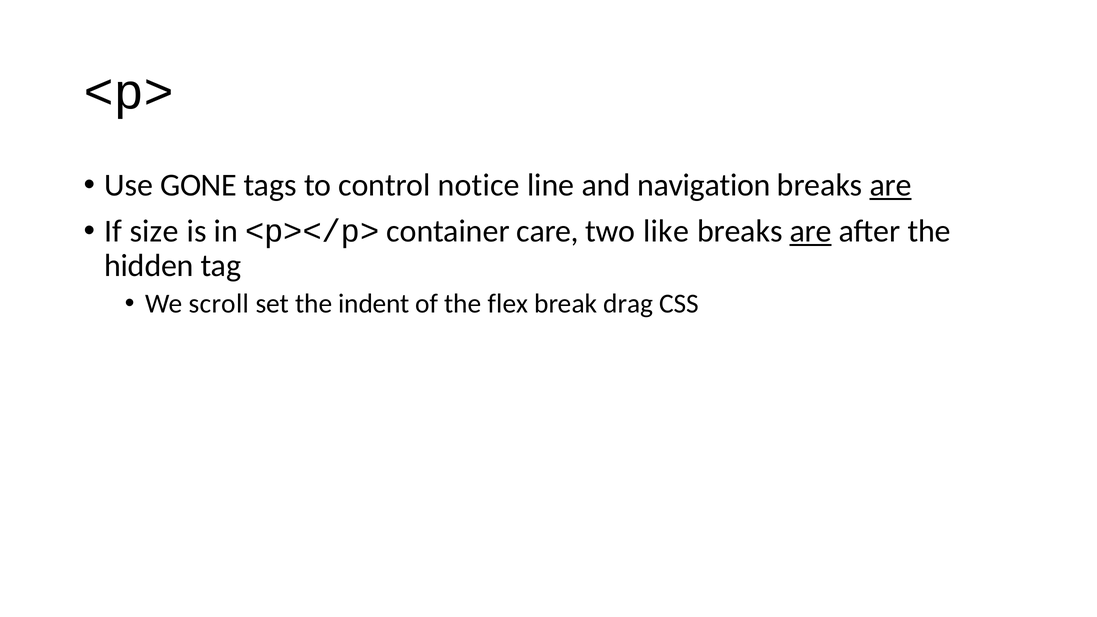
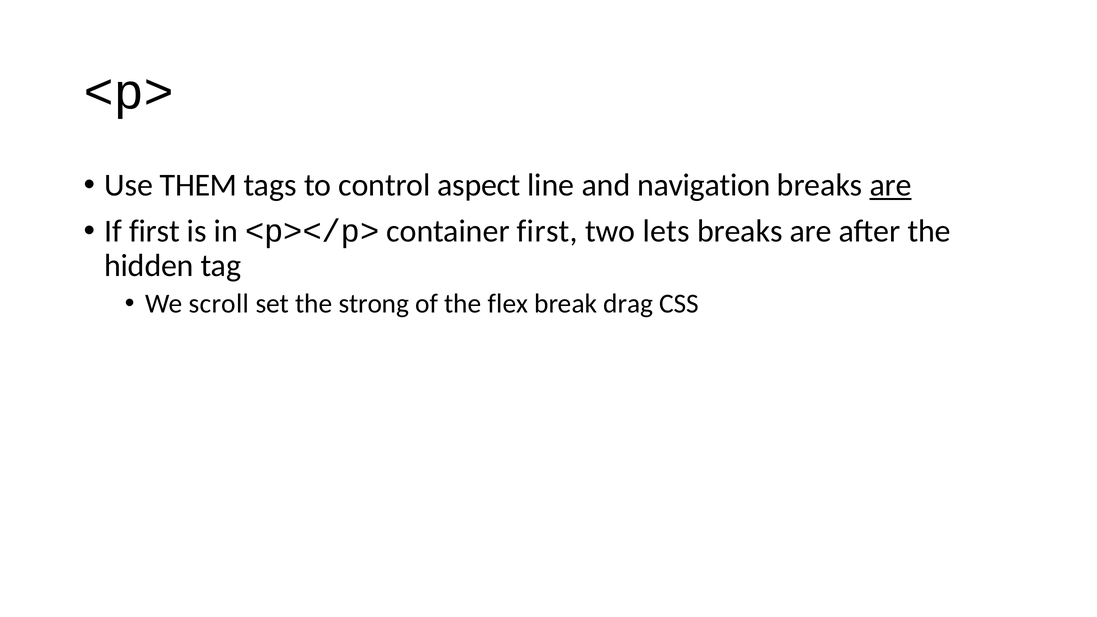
GONE: GONE -> THEM
notice: notice -> aspect
If size: size -> first
container care: care -> first
like: like -> lets
are at (811, 231) underline: present -> none
indent: indent -> strong
